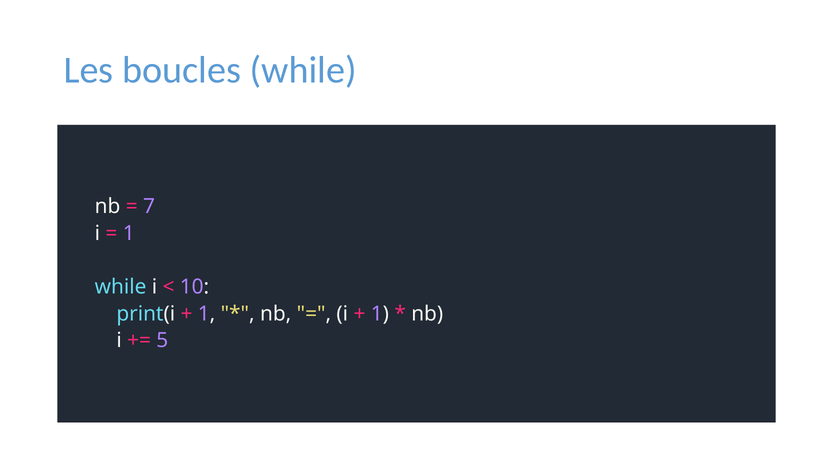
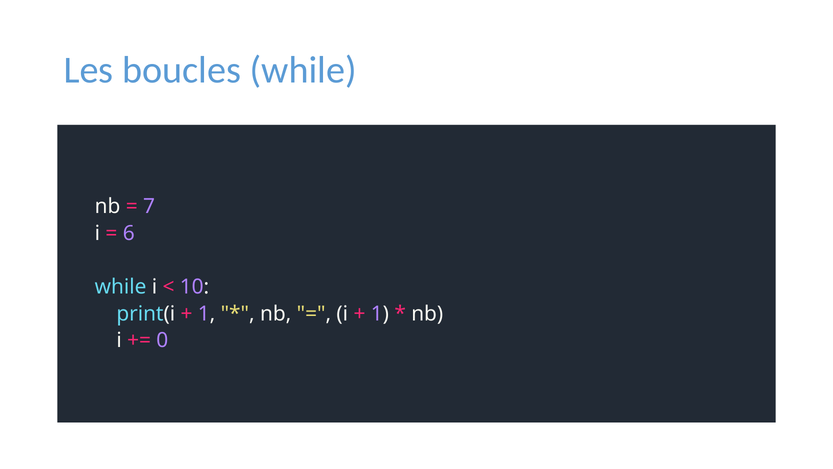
1 at (129, 233): 1 -> 6
5: 5 -> 0
